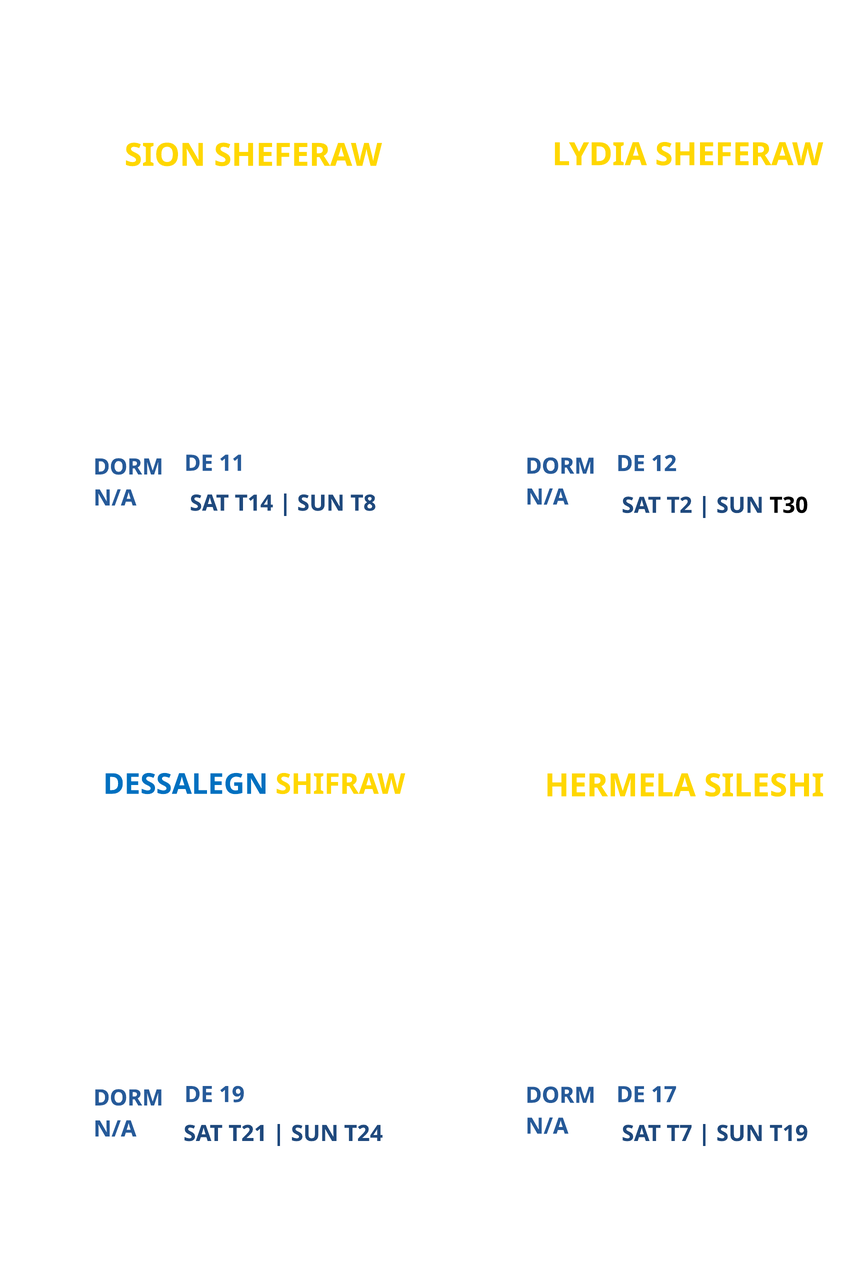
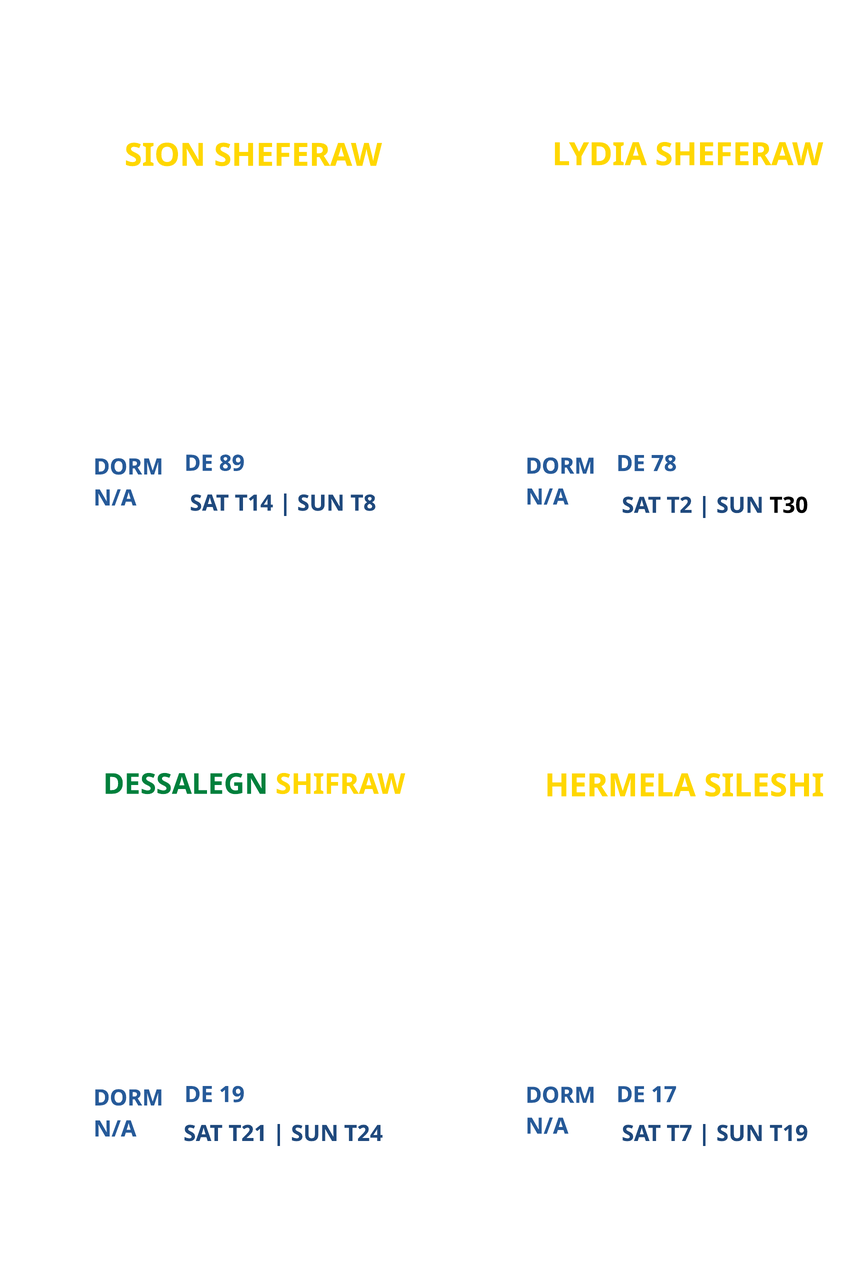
11: 11 -> 89
12: 12 -> 78
DESSALEGN colour: blue -> green
